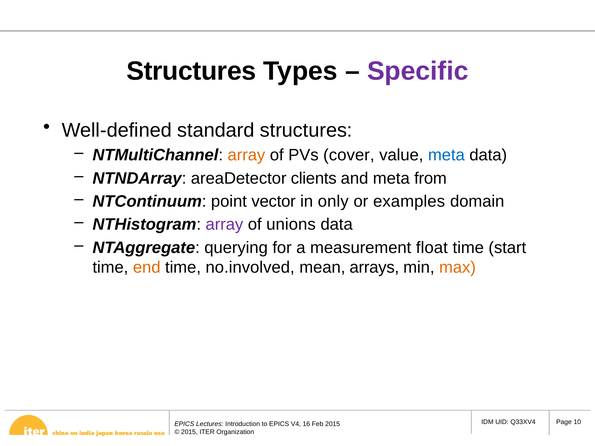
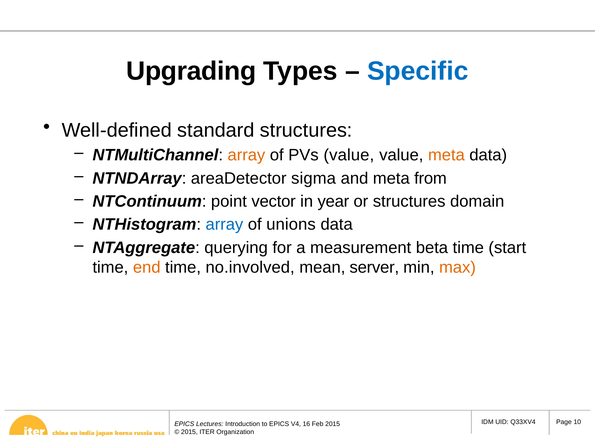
Structures at (191, 71): Structures -> Upgrading
Specific colour: purple -> blue
PVs cover: cover -> value
meta at (446, 155) colour: blue -> orange
clients: clients -> sigma
only: only -> year
or examples: examples -> structures
array at (224, 225) colour: purple -> blue
float: float -> beta
arrays: arrays -> server
